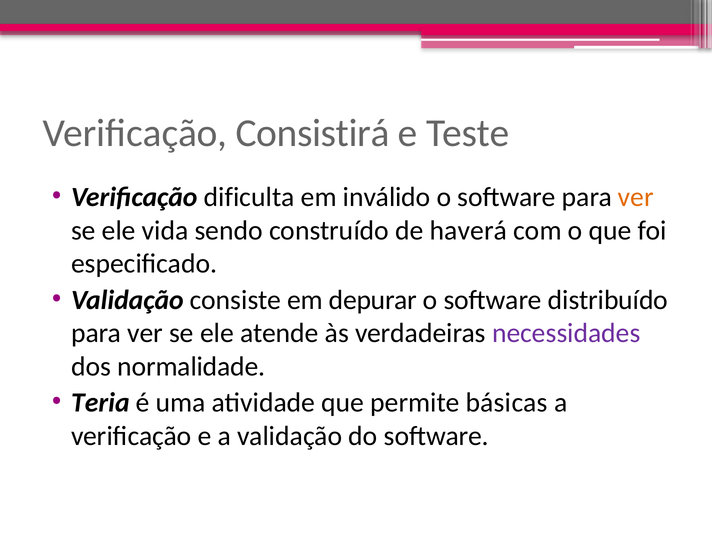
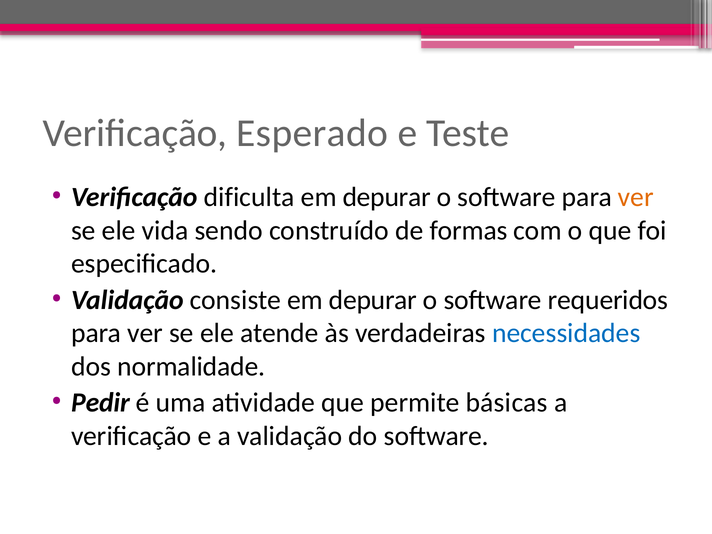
Consistirá: Consistirá -> Esperado
inválido at (387, 197): inválido -> depurar
haverá: haverá -> formas
distribuído: distribuído -> requeridos
necessidades colour: purple -> blue
Teria: Teria -> Pedir
